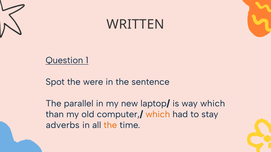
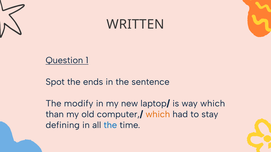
were: were -> ends
parallel: parallel -> modify
adverbs: adverbs -> defining
the at (110, 126) colour: orange -> blue
